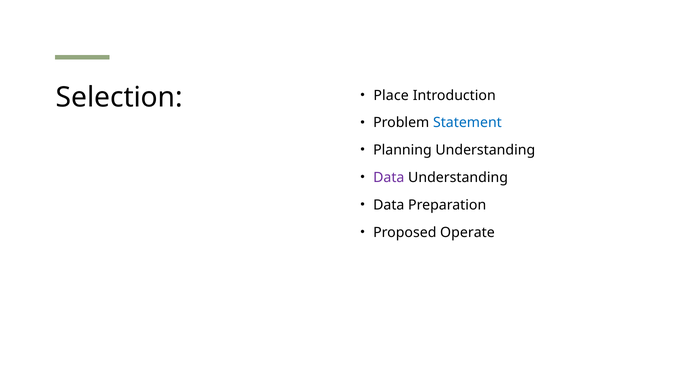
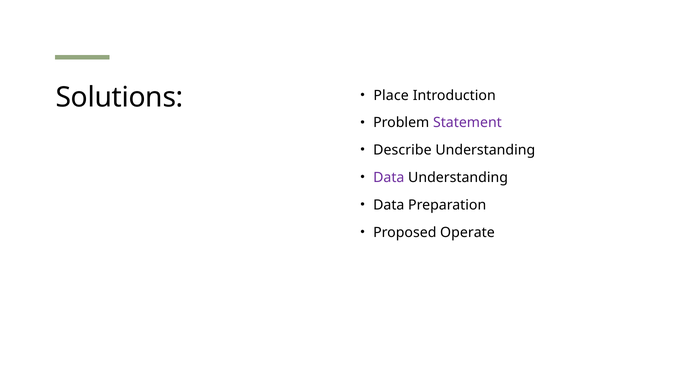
Selection: Selection -> Solutions
Statement colour: blue -> purple
Planning: Planning -> Describe
